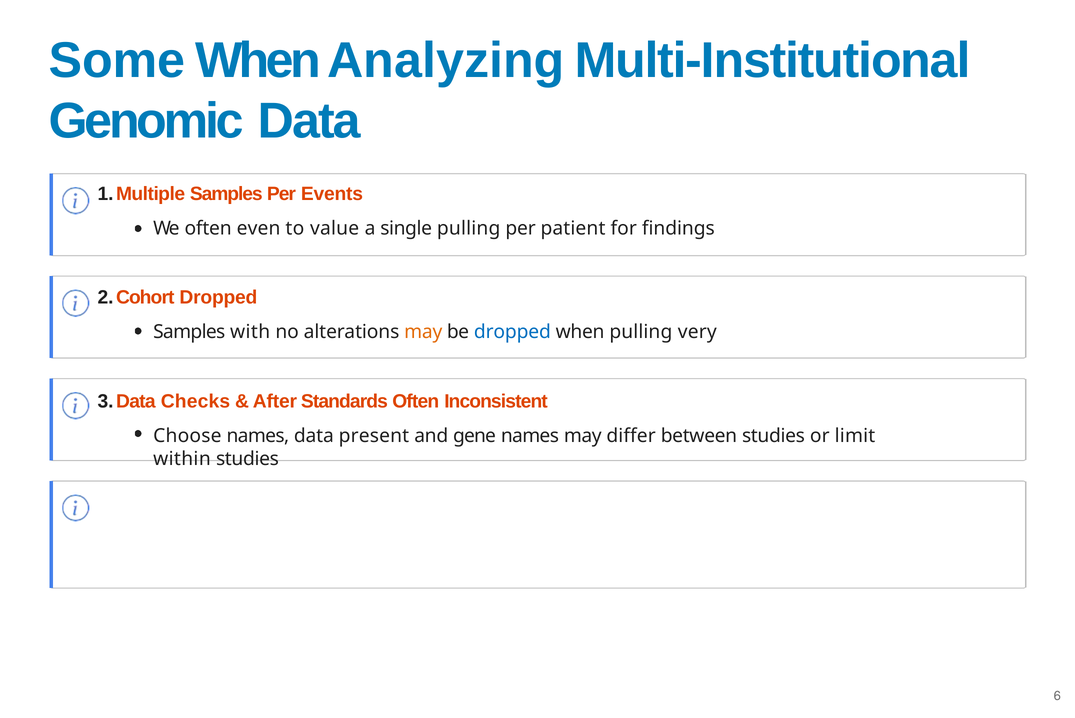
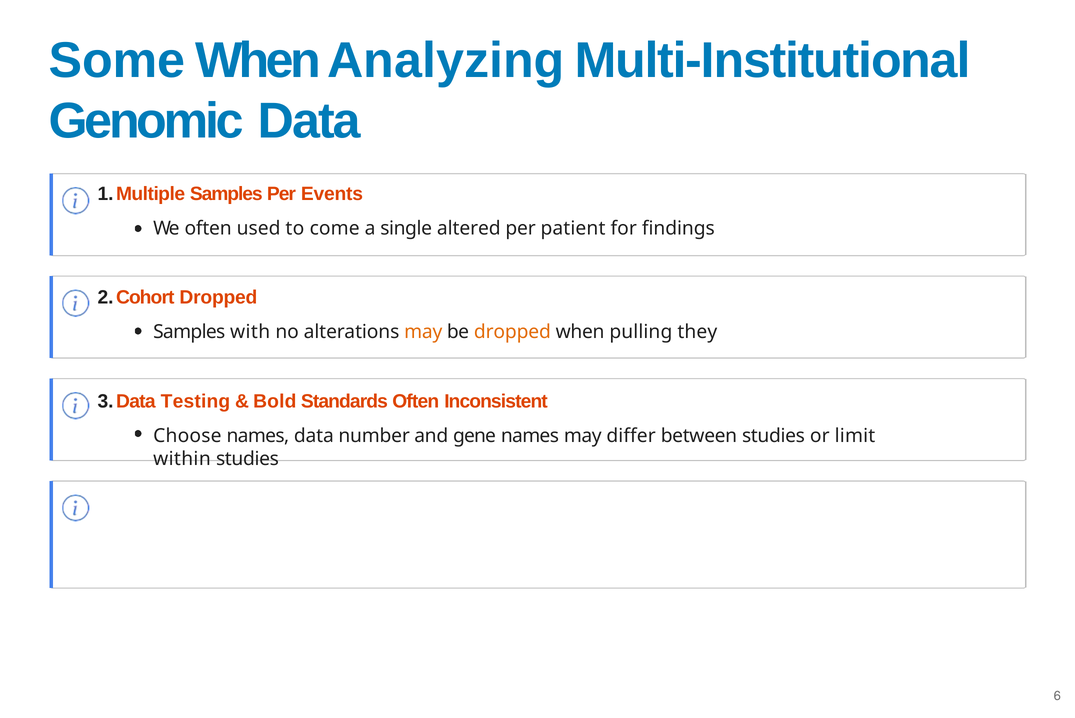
even: even -> used
value: value -> come
single pulling: pulling -> altered
dropped at (512, 332) colour: blue -> orange
very: very -> they
Checks: Checks -> Testing
After: After -> Bold
present: present -> number
